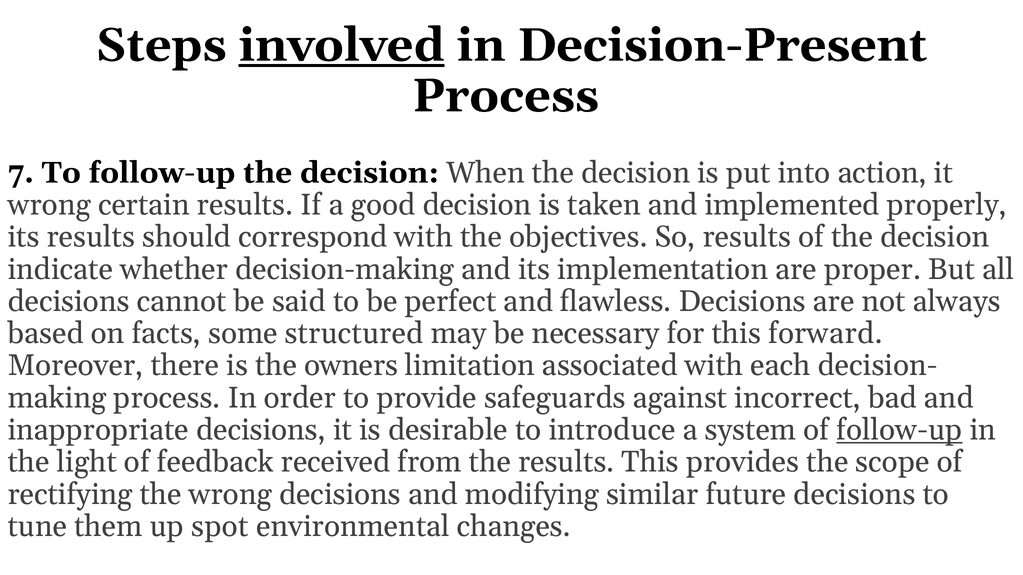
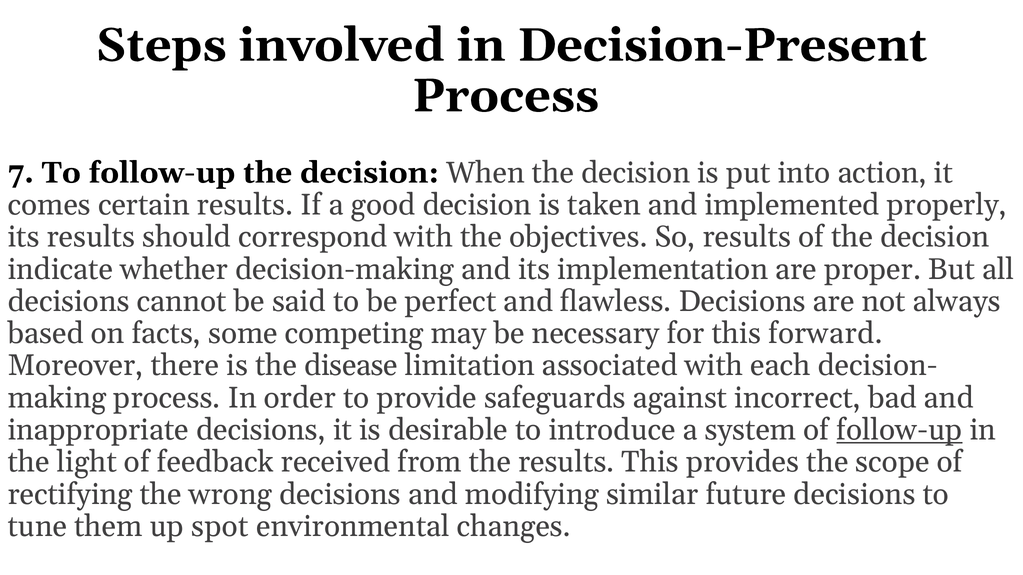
involved underline: present -> none
wrong at (49, 205): wrong -> comes
structured: structured -> competing
owners: owners -> disease
